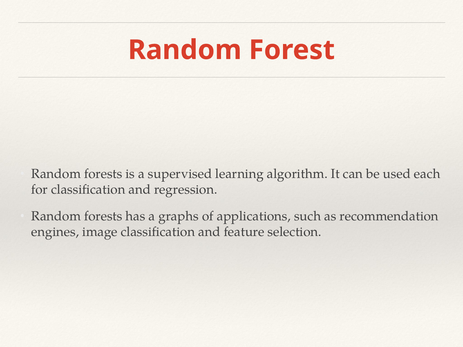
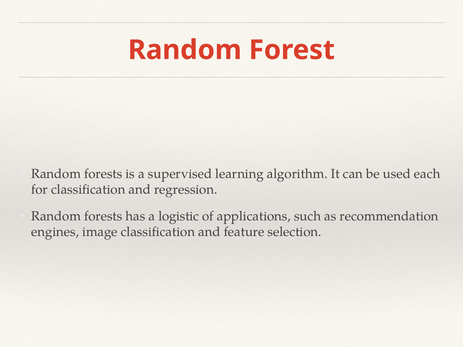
graphs: graphs -> logistic
